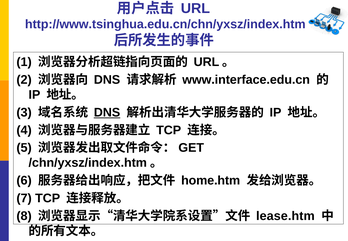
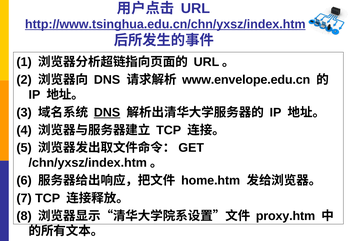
http://www.tsinghua.edu.cn/chn/yxsz/index.htm underline: none -> present
www.interface.edu.cn: www.interface.edu.cn -> www.envelope.edu.cn
lease.htm: lease.htm -> proxy.htm
